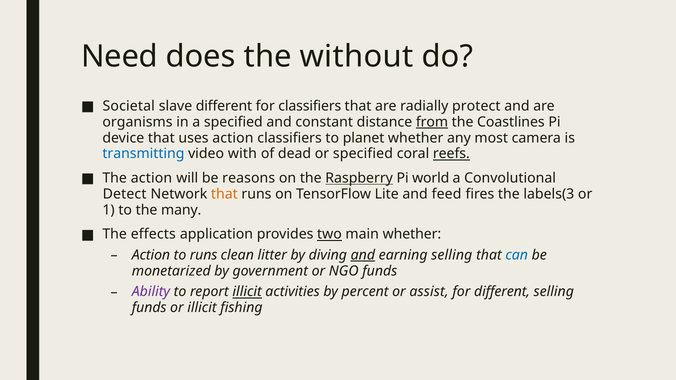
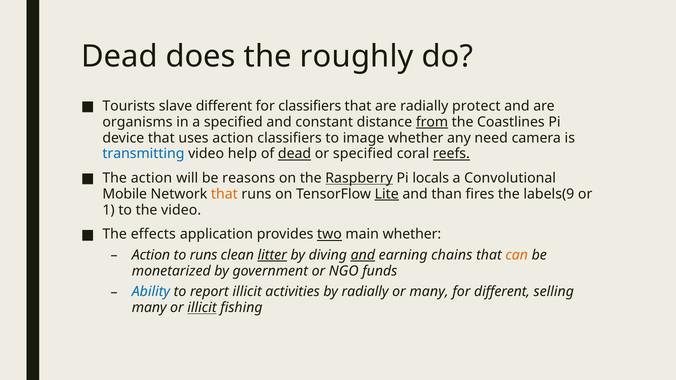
Need at (120, 57): Need -> Dead
without: without -> roughly
Societal: Societal -> Tourists
planet: planet -> image
most: most -> need
with: with -> help
dead at (295, 154) underline: none -> present
world: world -> locals
Detect: Detect -> Mobile
Lite underline: none -> present
feed: feed -> than
labels(3: labels(3 -> labels(9
the many: many -> video
litter underline: none -> present
earning selling: selling -> chains
can colour: blue -> orange
Ability colour: purple -> blue
illicit at (247, 292) underline: present -> none
by percent: percent -> radially
or assist: assist -> many
funds at (149, 308): funds -> many
illicit at (202, 308) underline: none -> present
